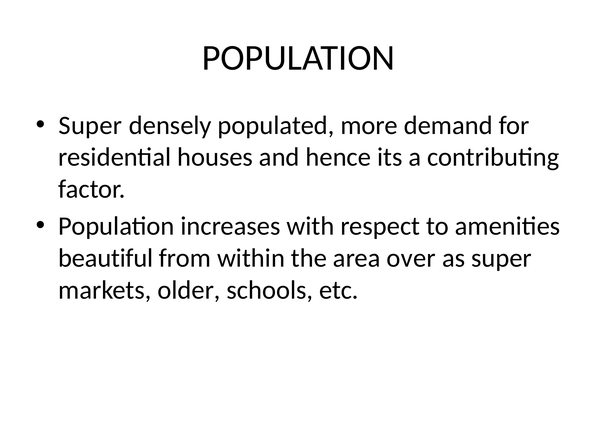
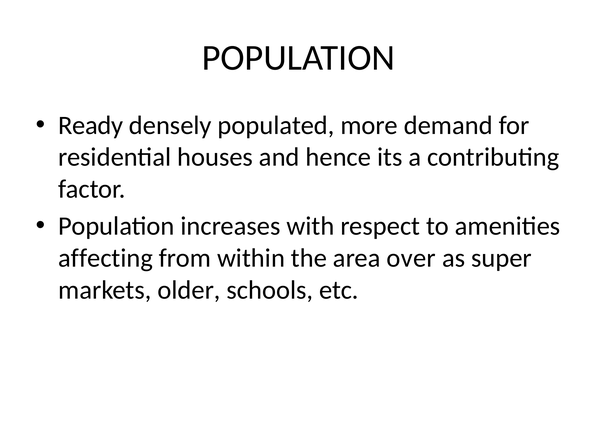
Super at (90, 125): Super -> Ready
beautiful: beautiful -> affecting
